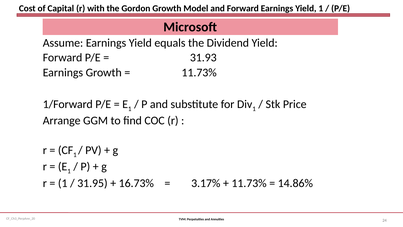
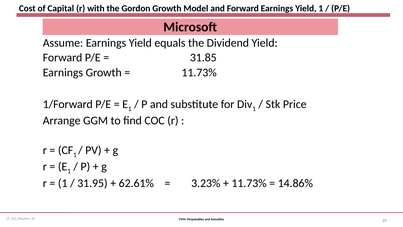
31.93: 31.93 -> 31.85
16.73%: 16.73% -> 62.61%
3.17%: 3.17% -> 3.23%
